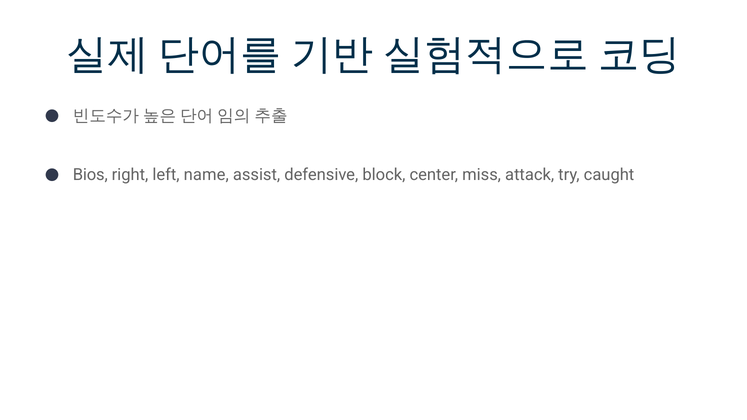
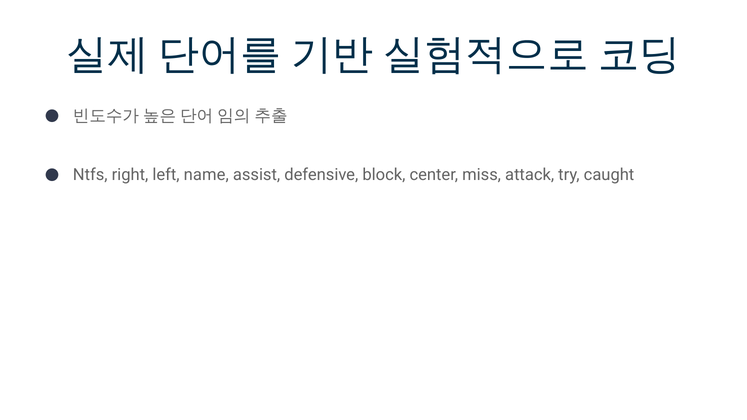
Bios: Bios -> Ntfs
